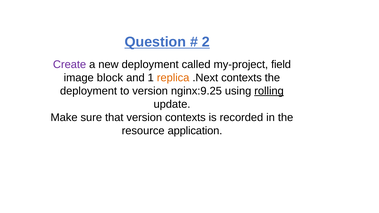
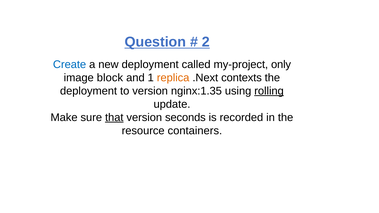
Create colour: purple -> blue
field: field -> only
nginx:9.25: nginx:9.25 -> nginx:1.35
that underline: none -> present
version contexts: contexts -> seconds
application: application -> containers
